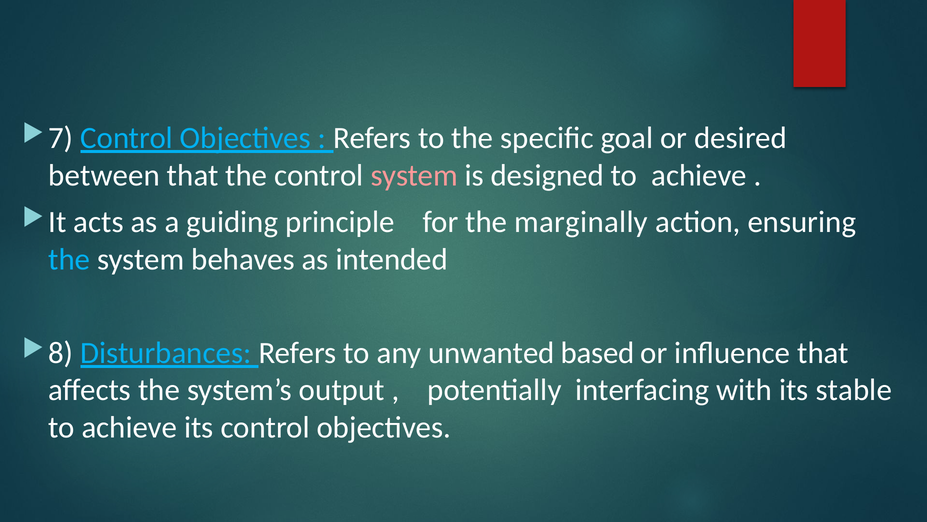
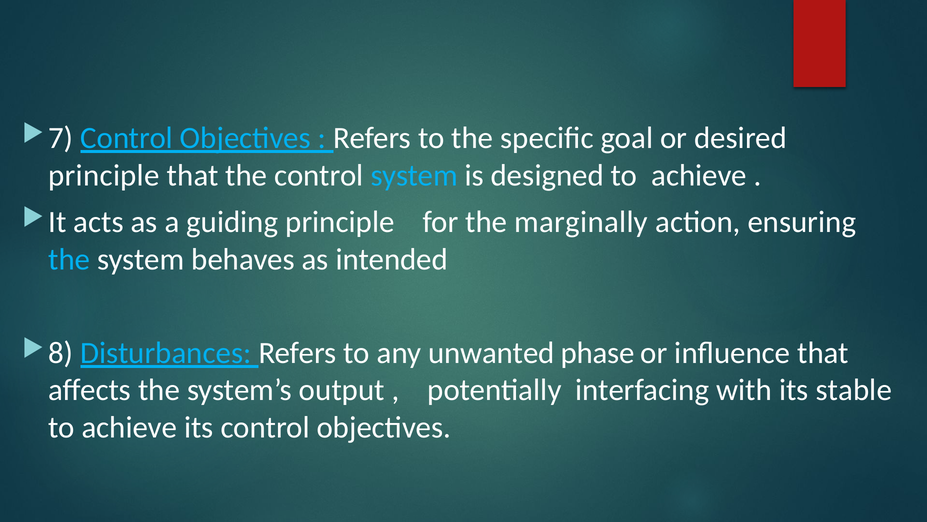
between at (104, 175): between -> principle
system at (414, 175) colour: pink -> light blue
based: based -> phase
